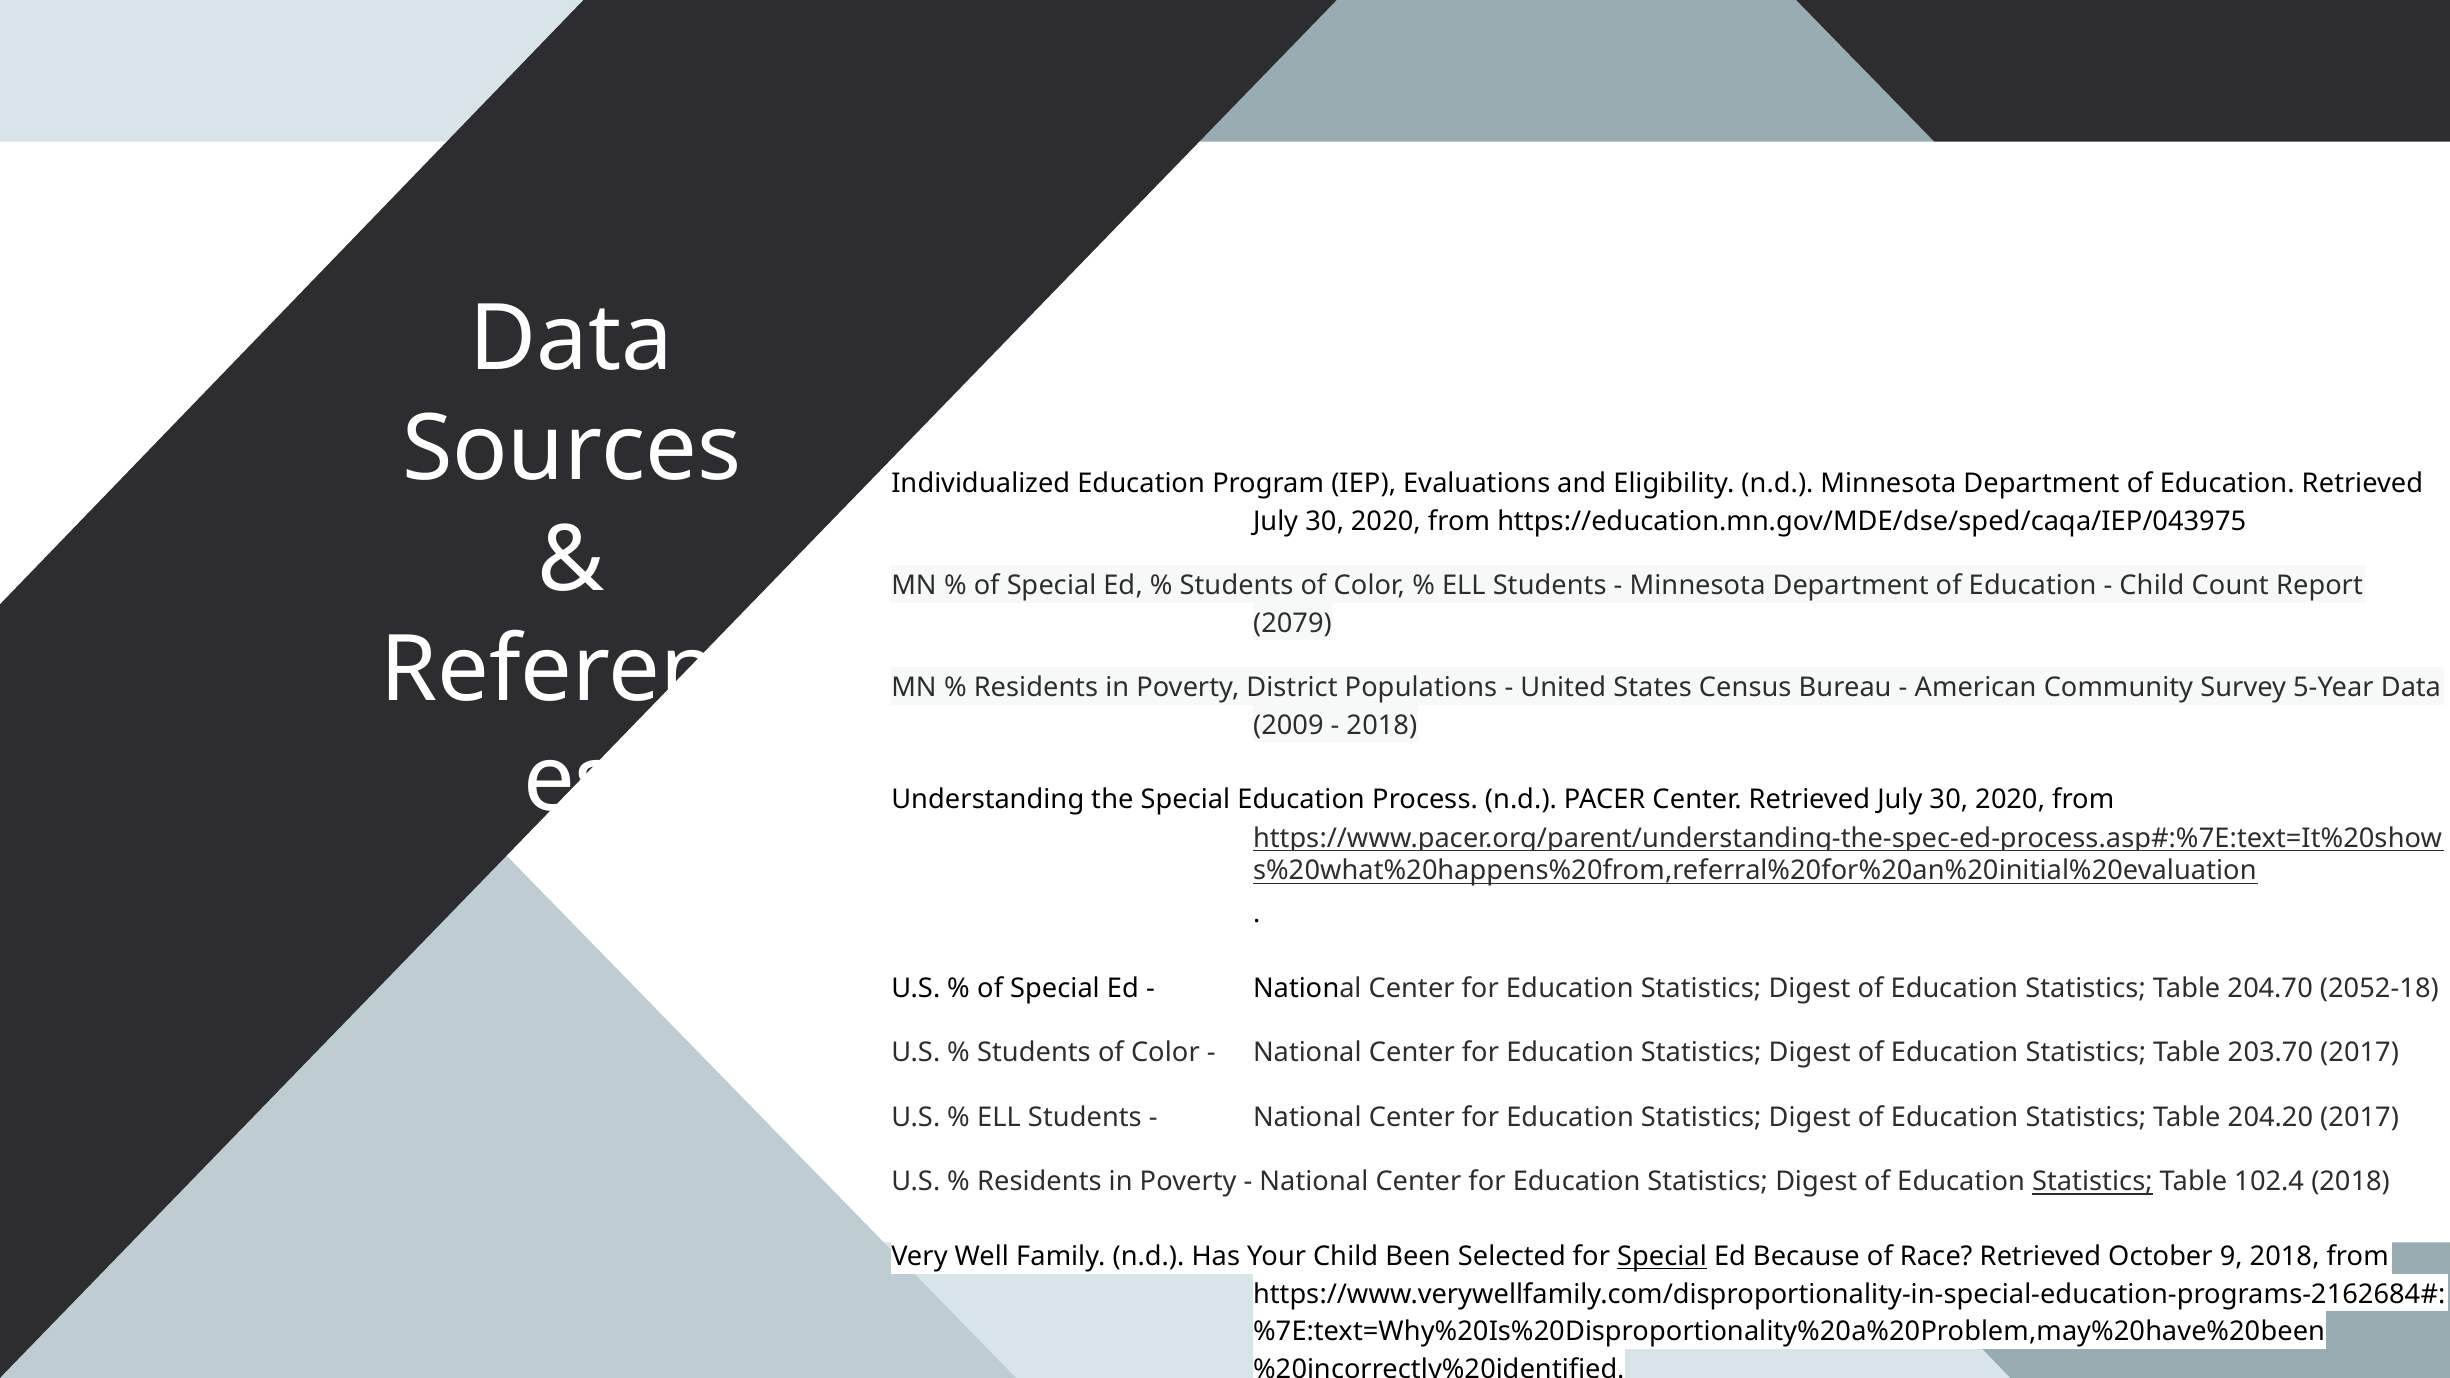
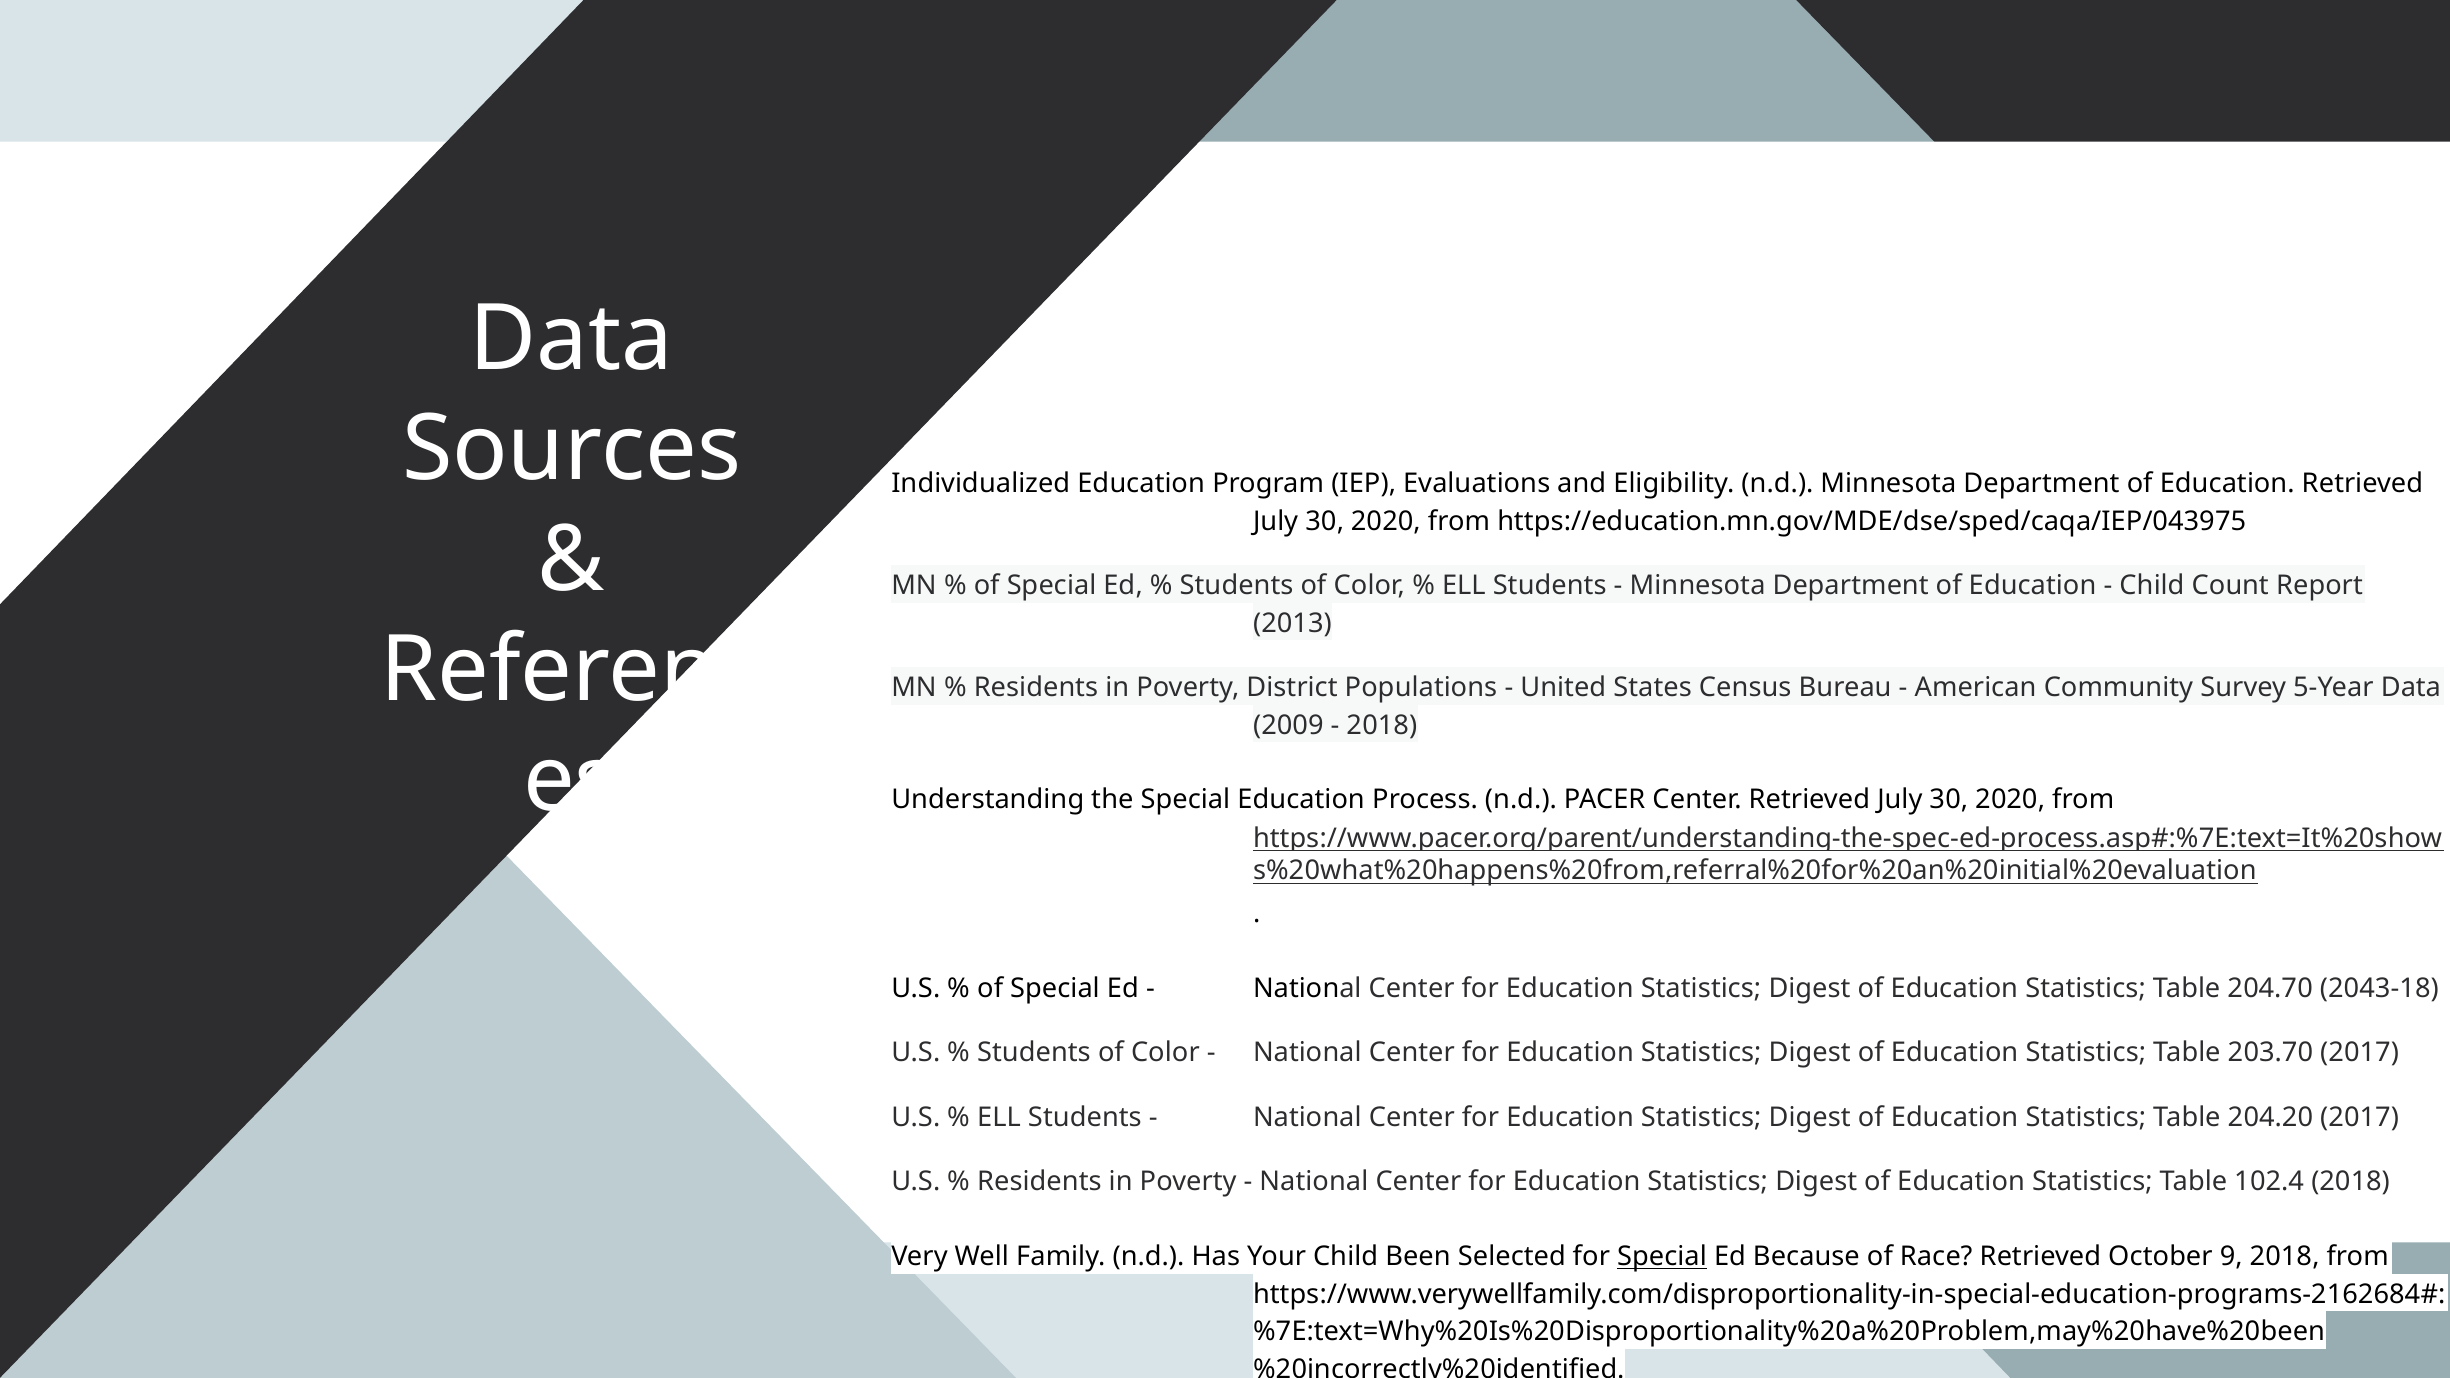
2079: 2079 -> 2013
2052-18: 2052-18 -> 2043-18
Statistics at (2092, 1182) underline: present -> none
